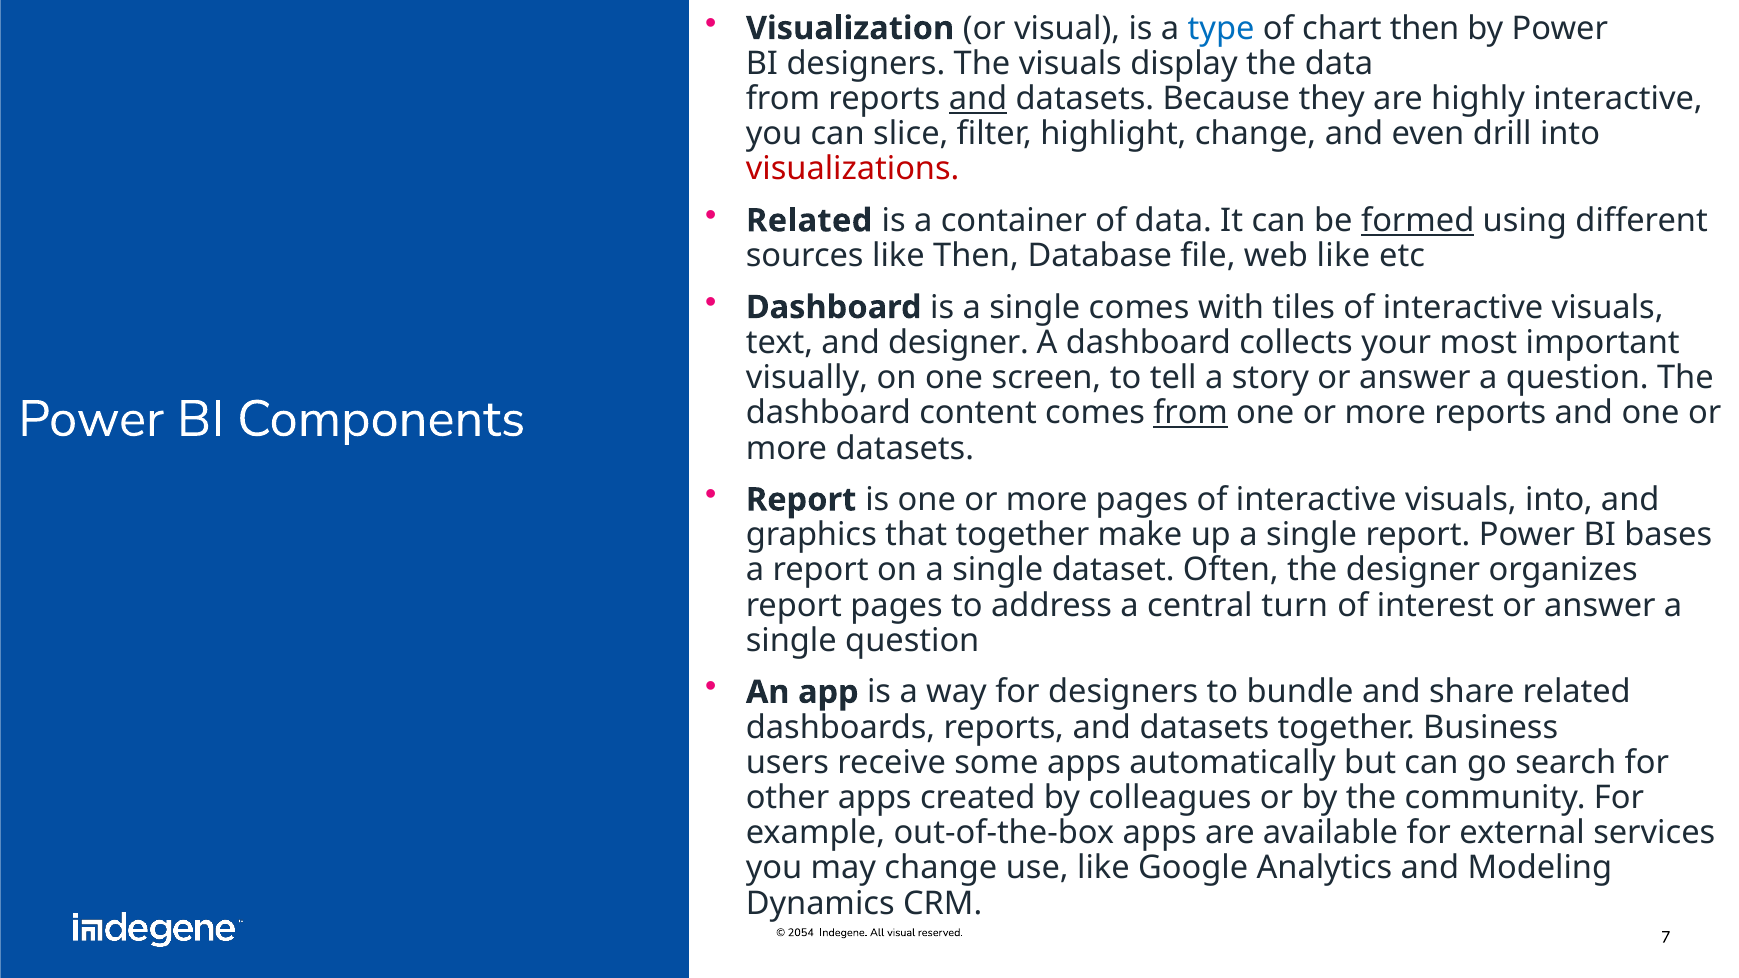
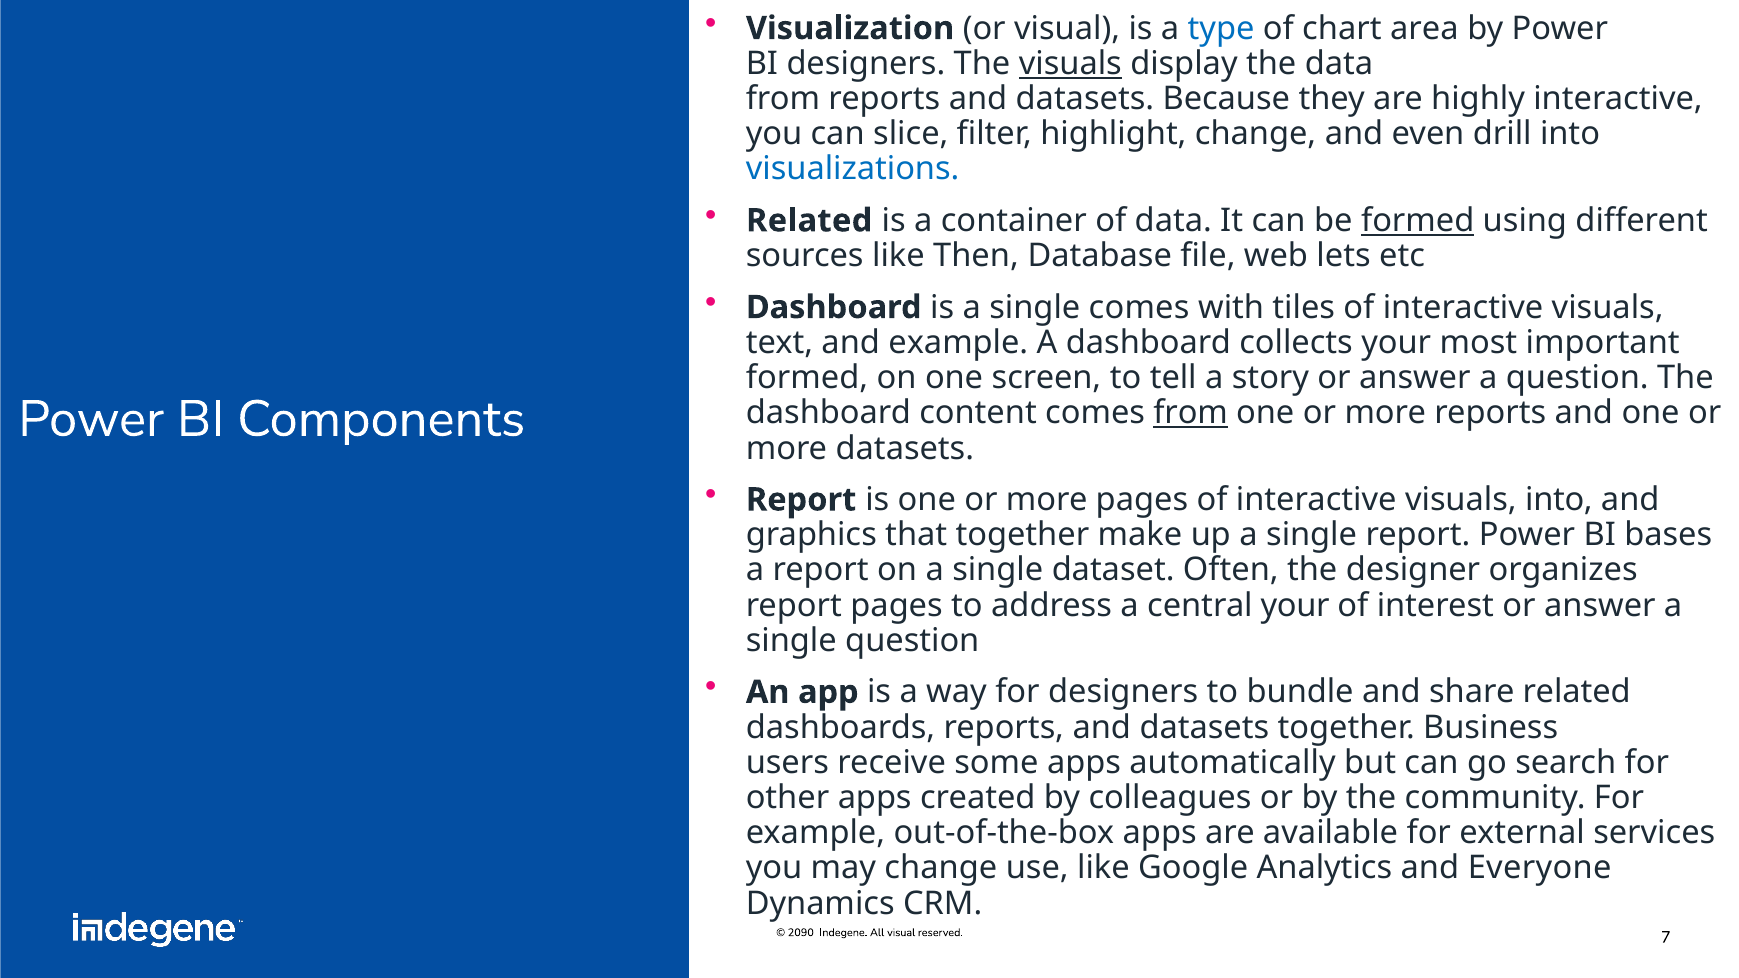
chart then: then -> area
visuals at (1070, 64) underline: none -> present
and at (978, 99) underline: present -> none
visualizations colour: red -> blue
web like: like -> lets
and designer: designer -> example
visually at (807, 378): visually -> formed
central turn: turn -> your
Modeling: Modeling -> Everyone
2054: 2054 -> 2090
